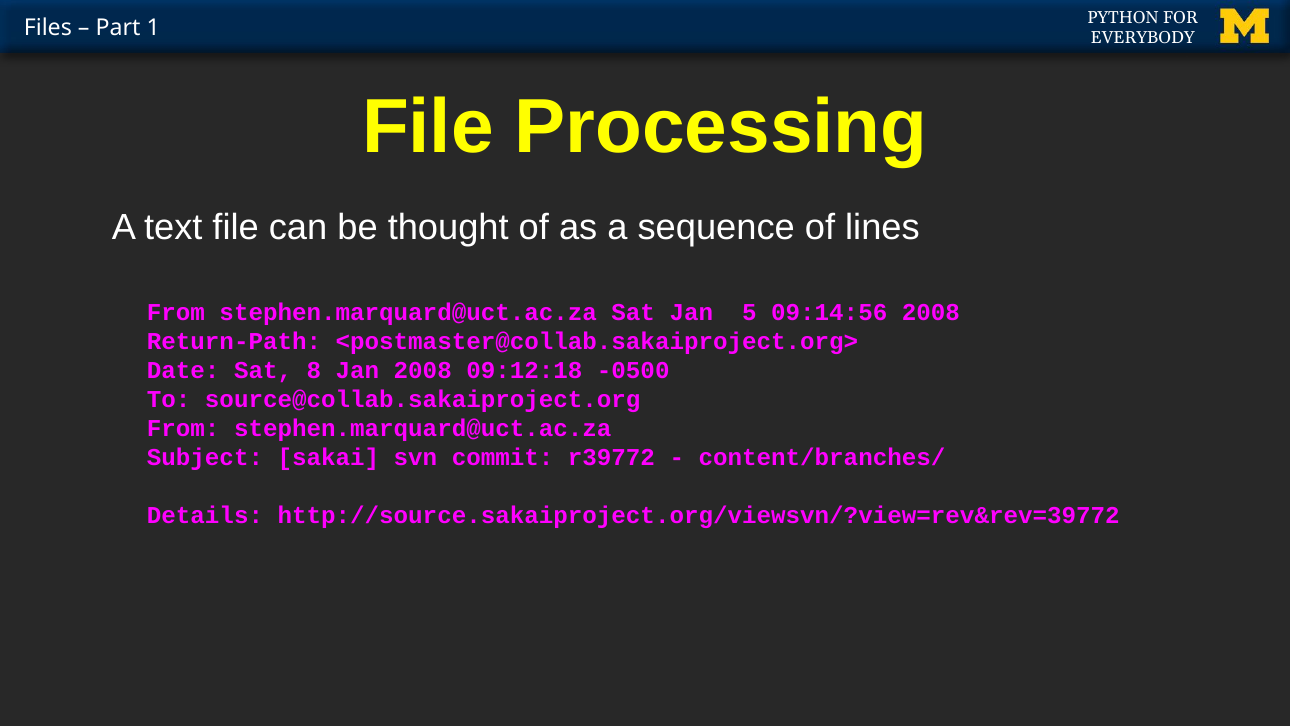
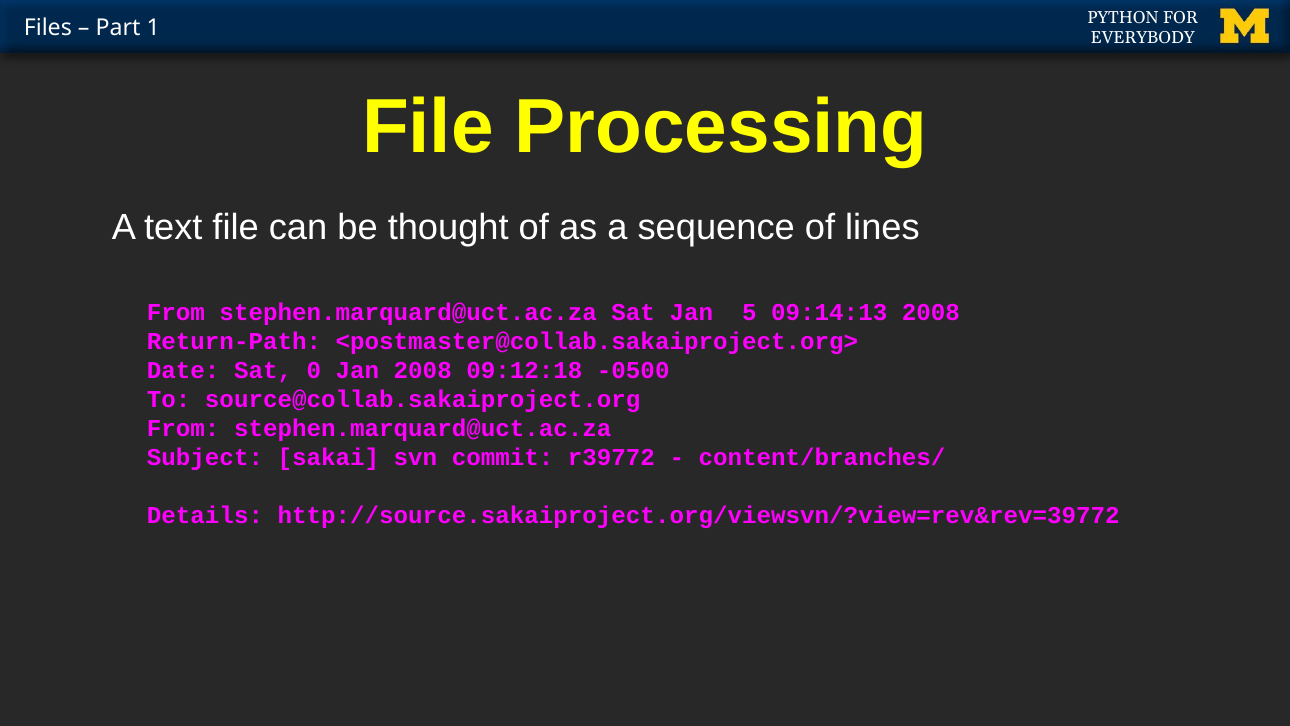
09:14:56: 09:14:56 -> 09:14:13
8: 8 -> 0
